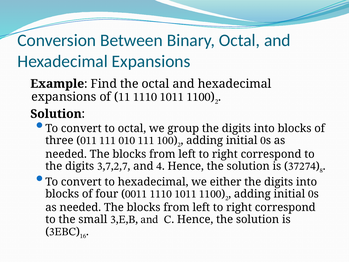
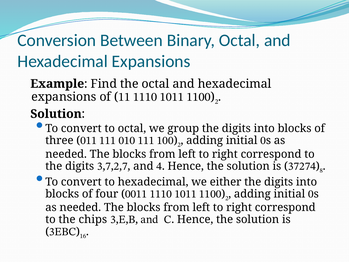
small: small -> chips
